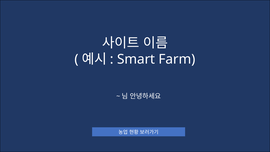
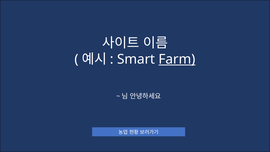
Farm underline: none -> present
